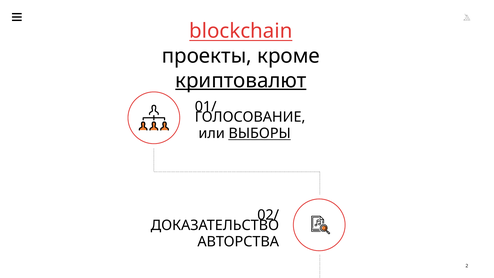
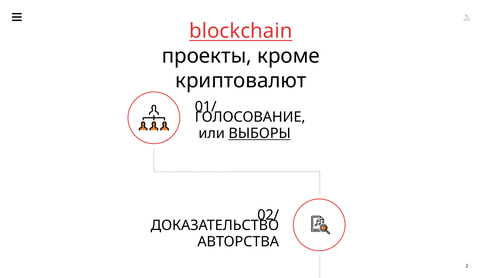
криптовалют underline: present -> none
